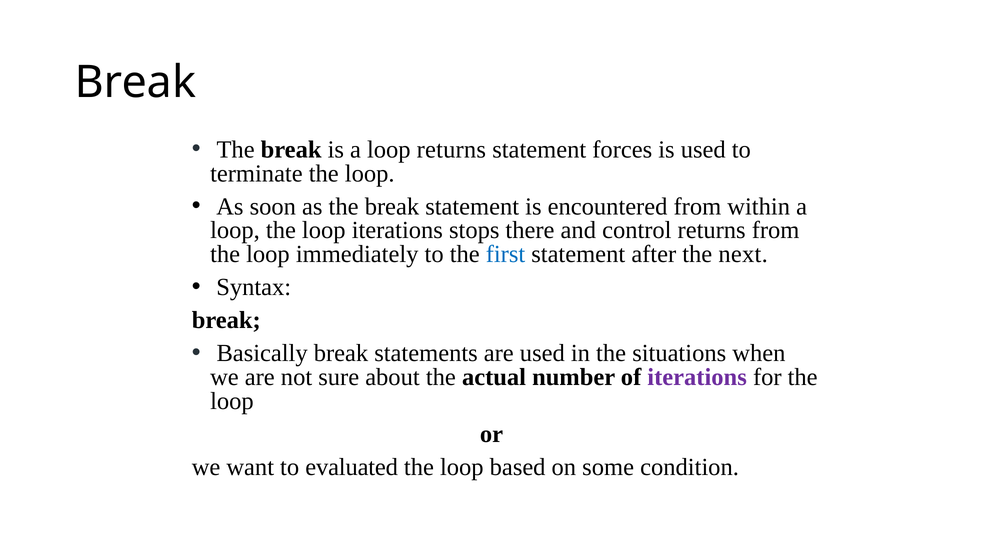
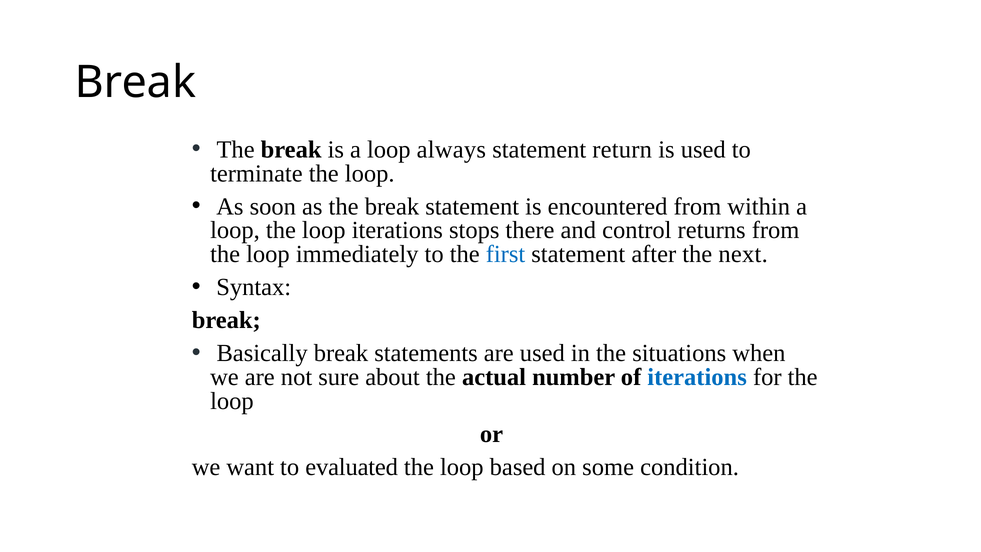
loop returns: returns -> always
forces: forces -> return
iterations at (697, 377) colour: purple -> blue
